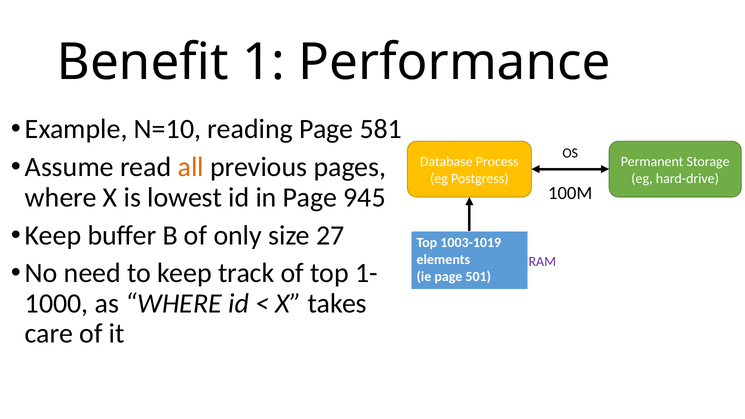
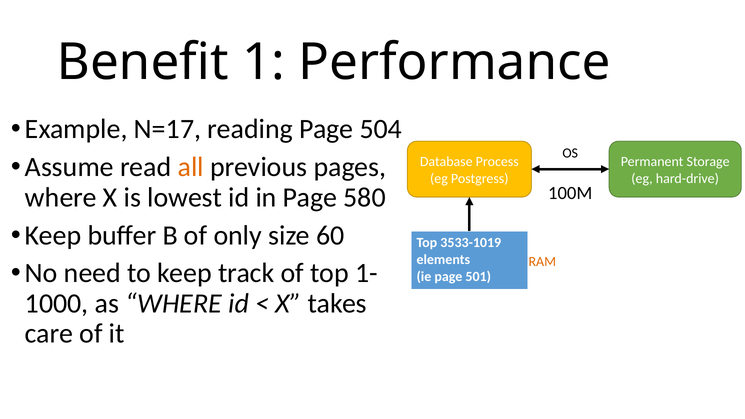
N=10: N=10 -> N=17
581: 581 -> 504
945: 945 -> 580
27: 27 -> 60
1003-1019: 1003-1019 -> 3533-1019
RAM colour: purple -> orange
